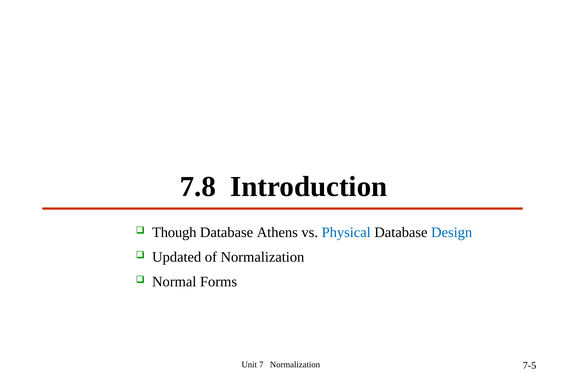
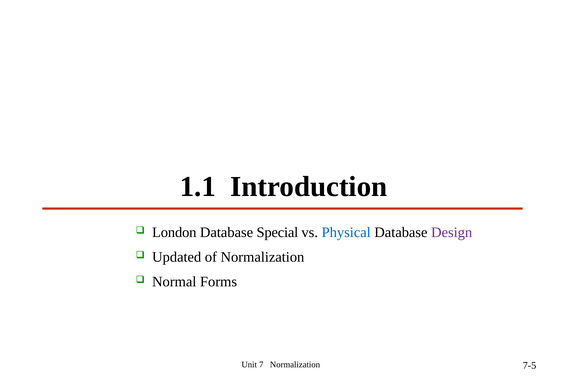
7.8: 7.8 -> 1.1
Though: Though -> London
Athens: Athens -> Special
Design colour: blue -> purple
